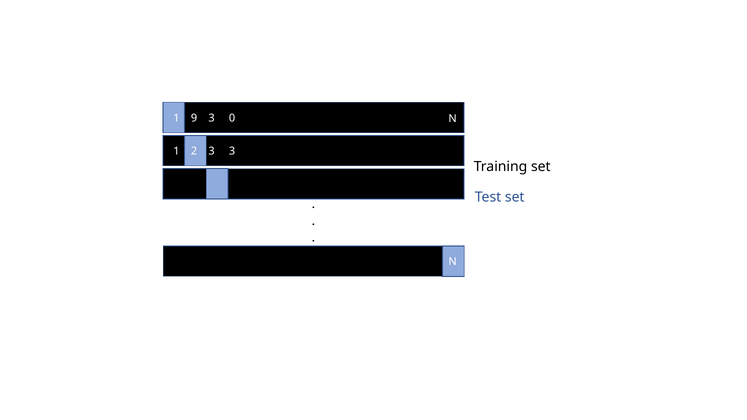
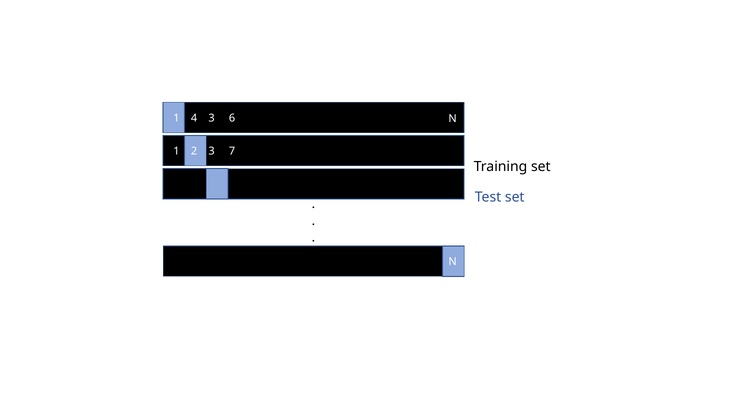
9: 9 -> 4
0: 0 -> 6
3 3: 3 -> 7
